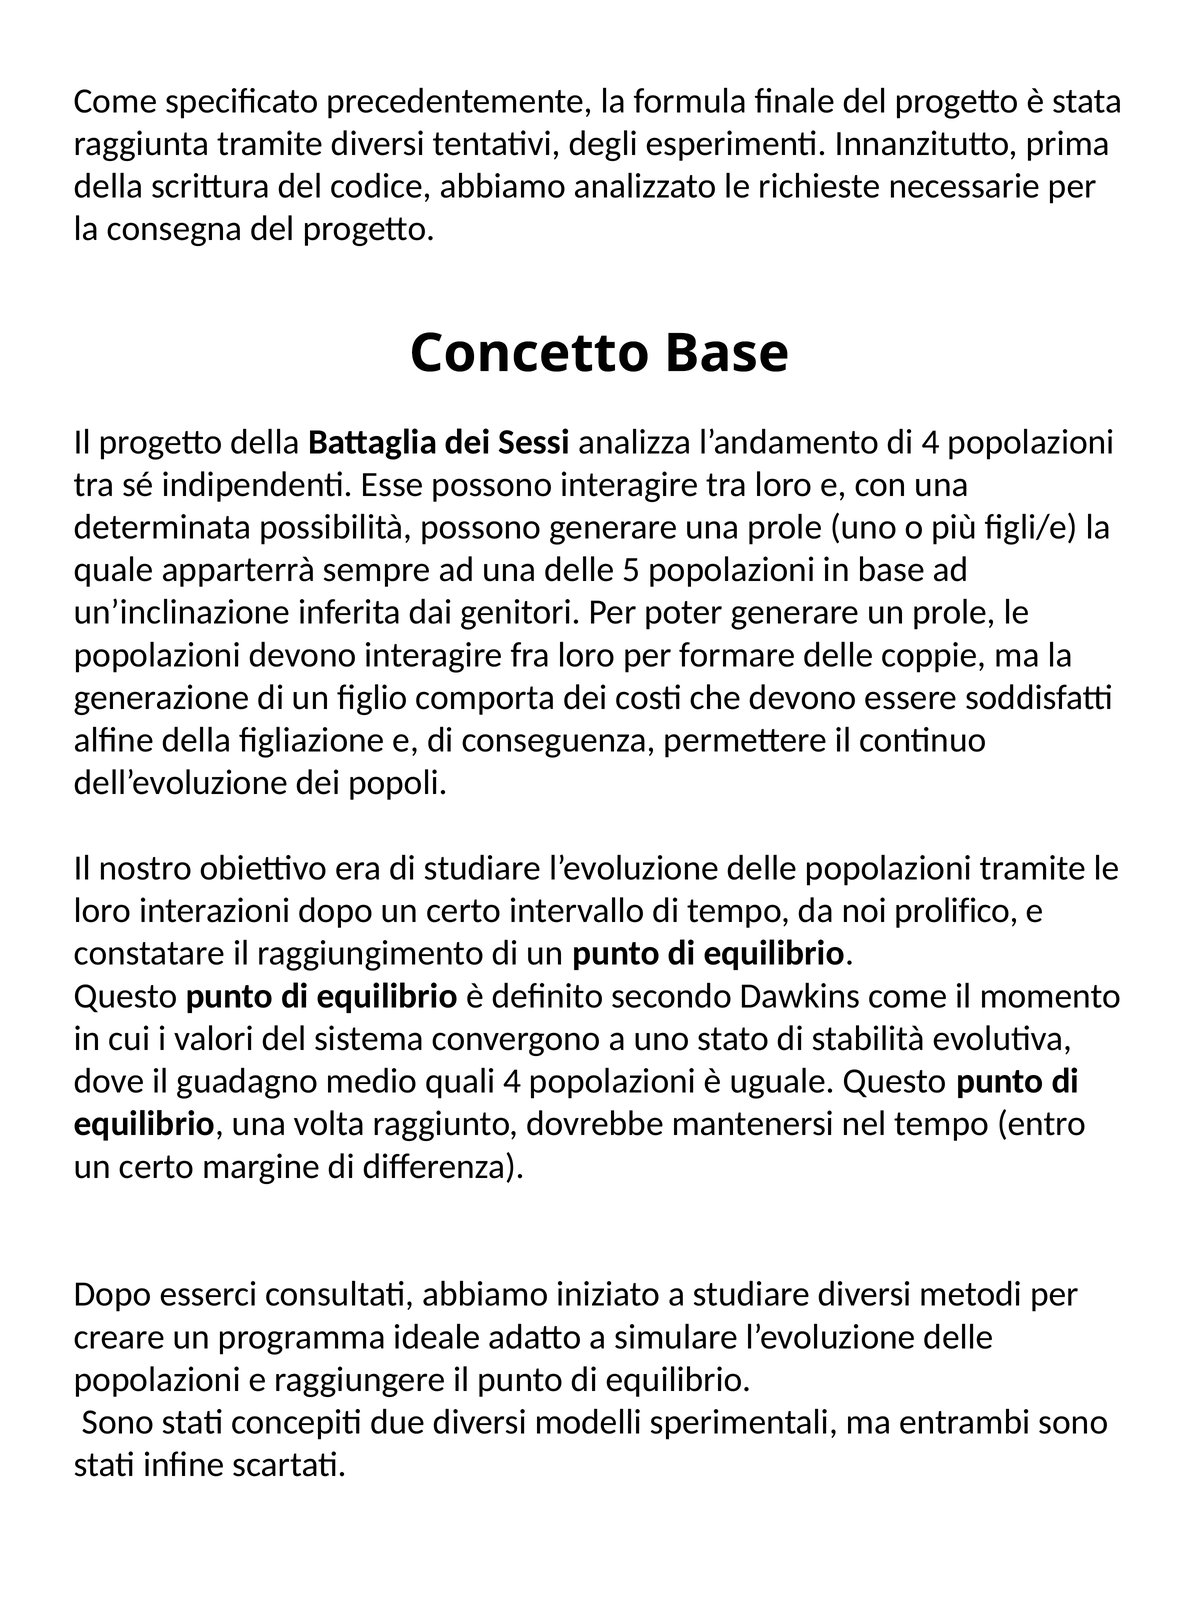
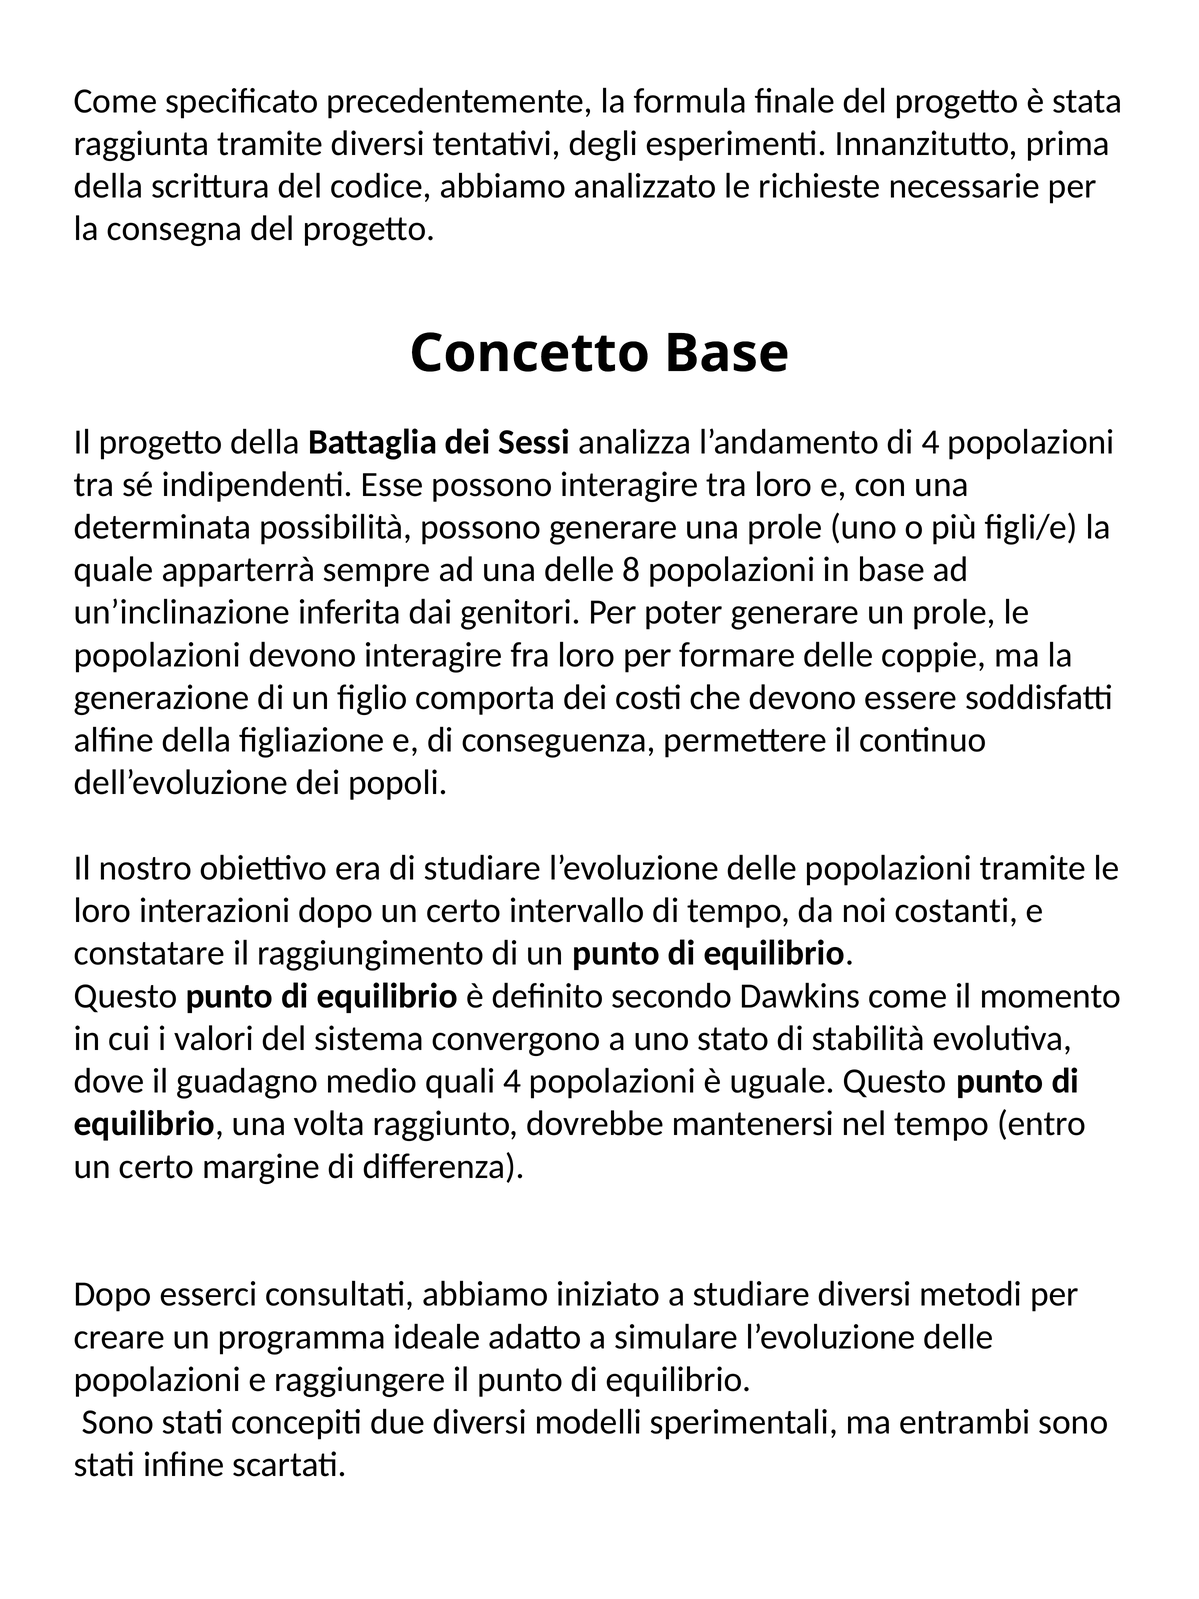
5: 5 -> 8
prolifico: prolifico -> costanti
